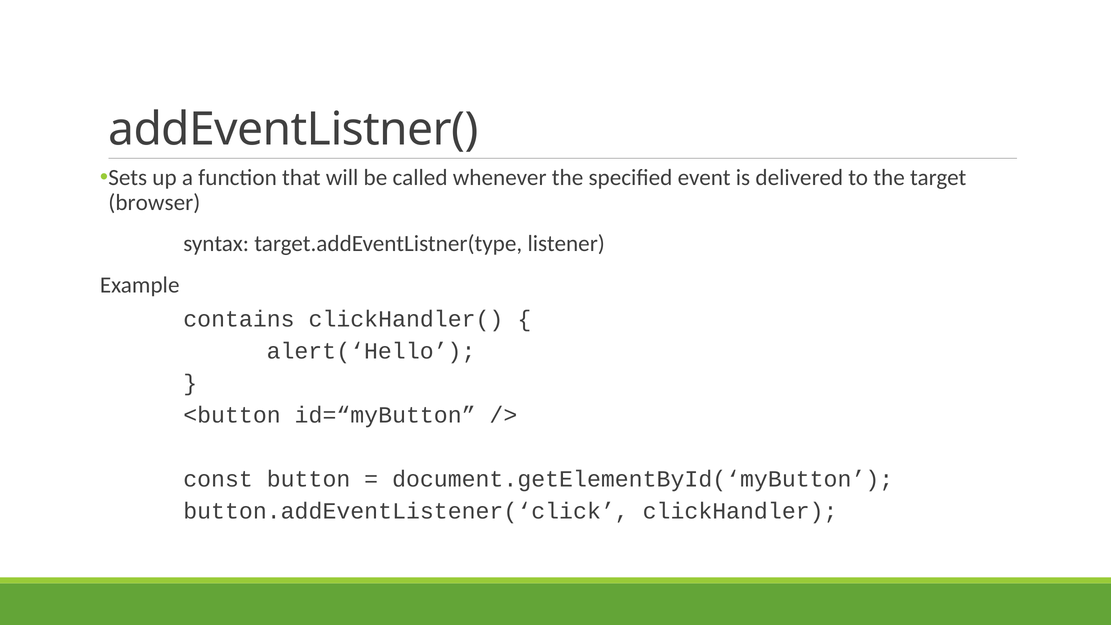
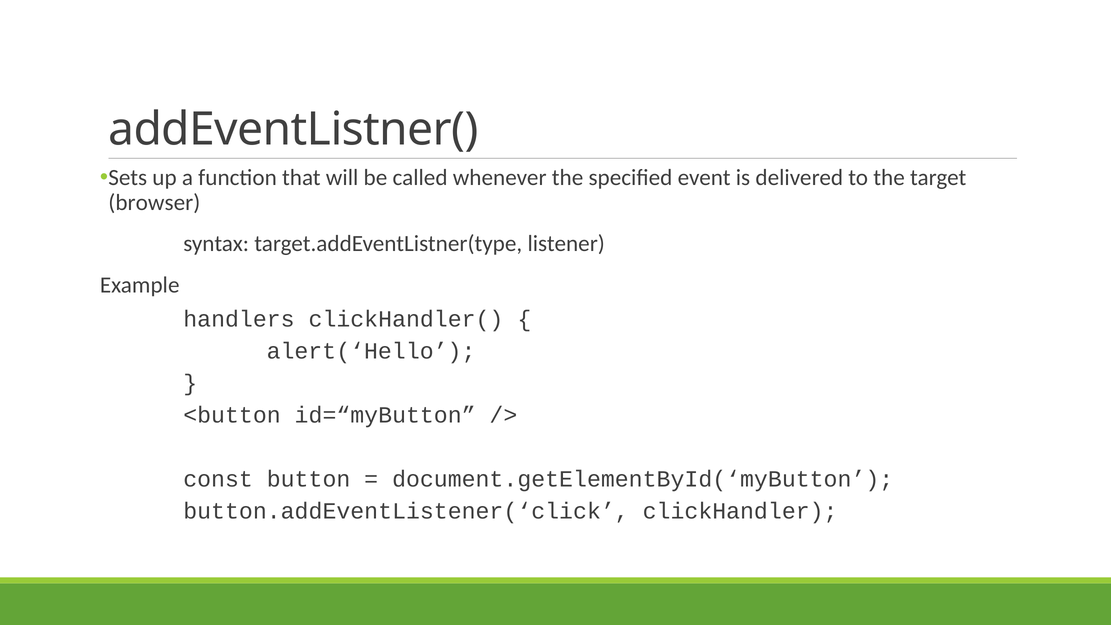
contains: contains -> handlers
